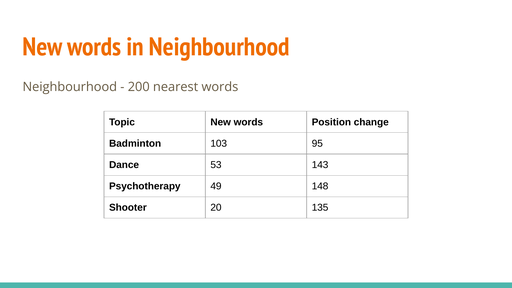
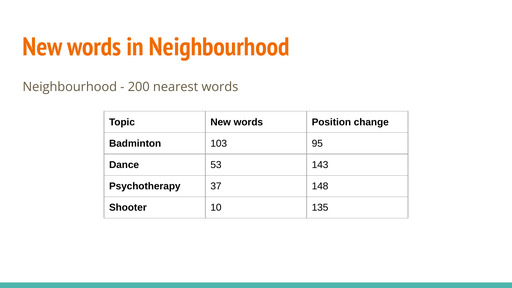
49: 49 -> 37
20: 20 -> 10
